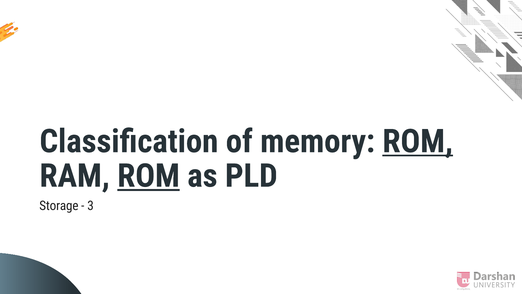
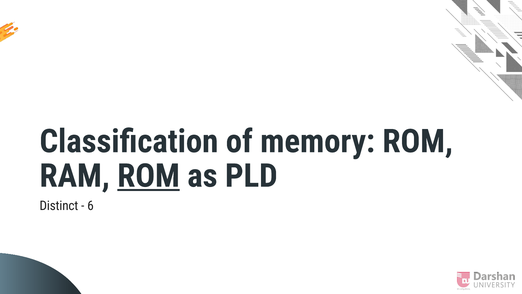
ROM at (418, 141) underline: present -> none
Storage: Storage -> Distinct
3: 3 -> 6
